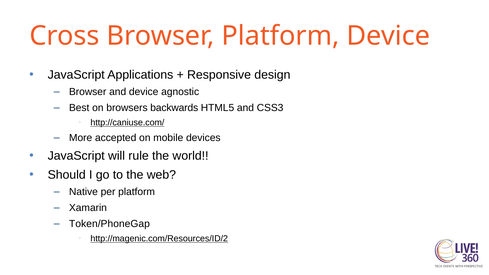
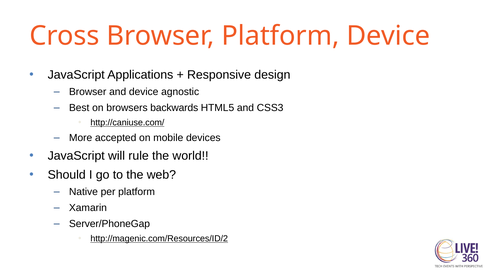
Token/PhoneGap: Token/PhoneGap -> Server/PhoneGap
